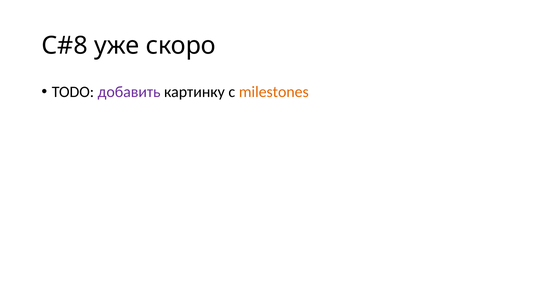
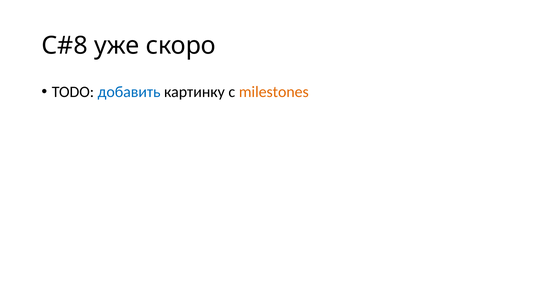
добавить colour: purple -> blue
